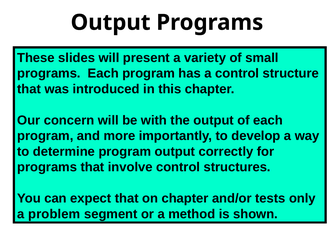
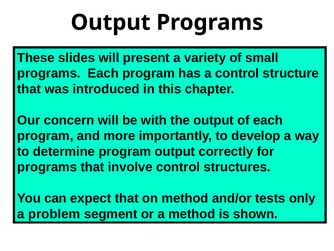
on chapter: chapter -> method
